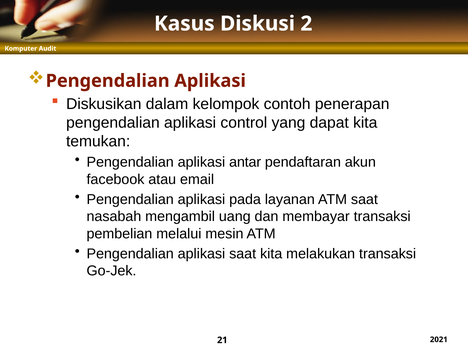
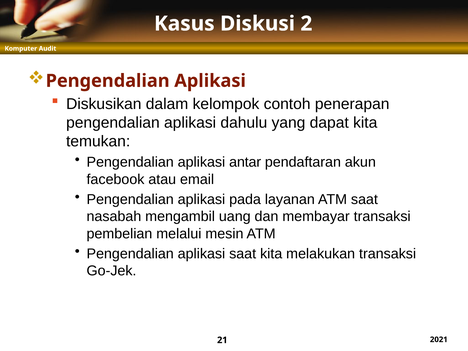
control: control -> dahulu
